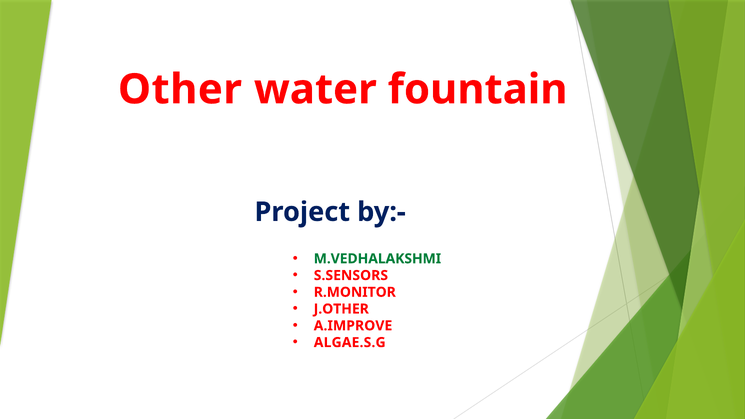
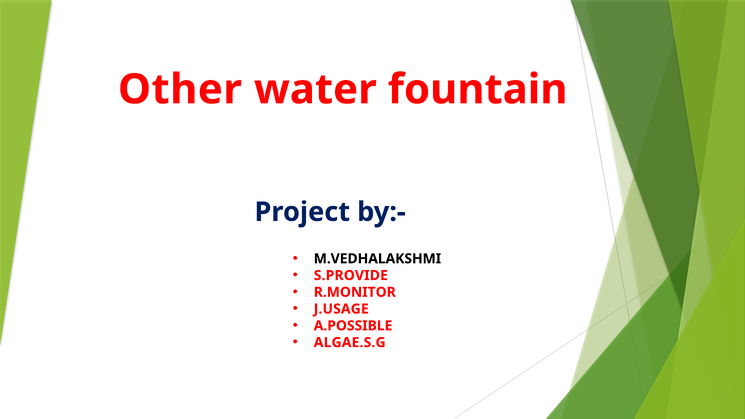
M.VEDHALAKSHMI colour: green -> black
S.SENSORS: S.SENSORS -> S.PROVIDE
J.OTHER: J.OTHER -> J.USAGE
A.IMPROVE: A.IMPROVE -> A.POSSIBLE
